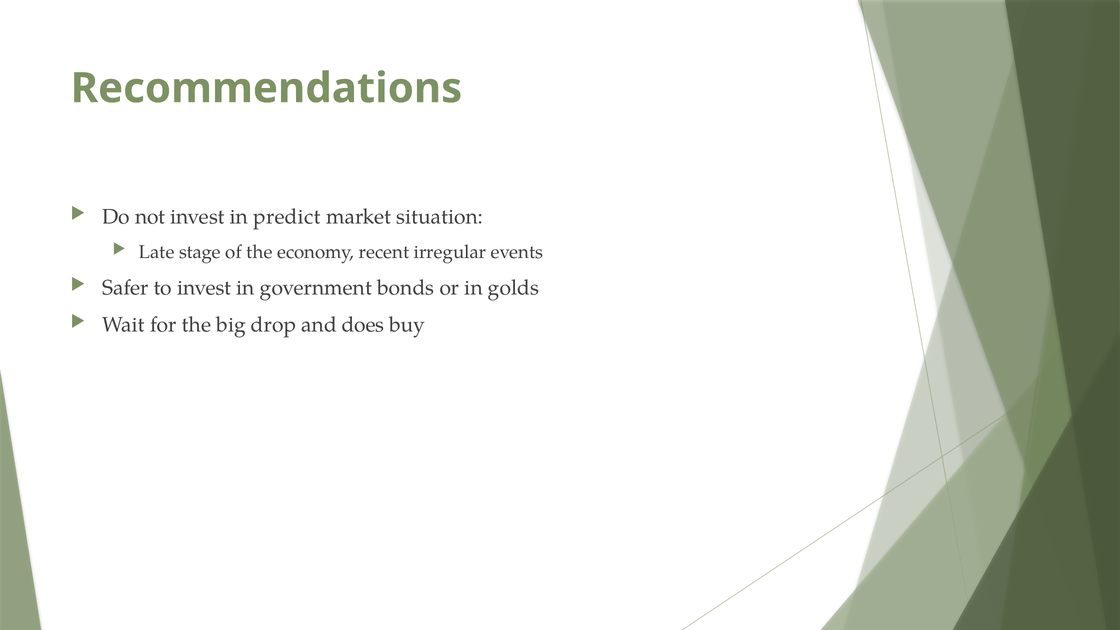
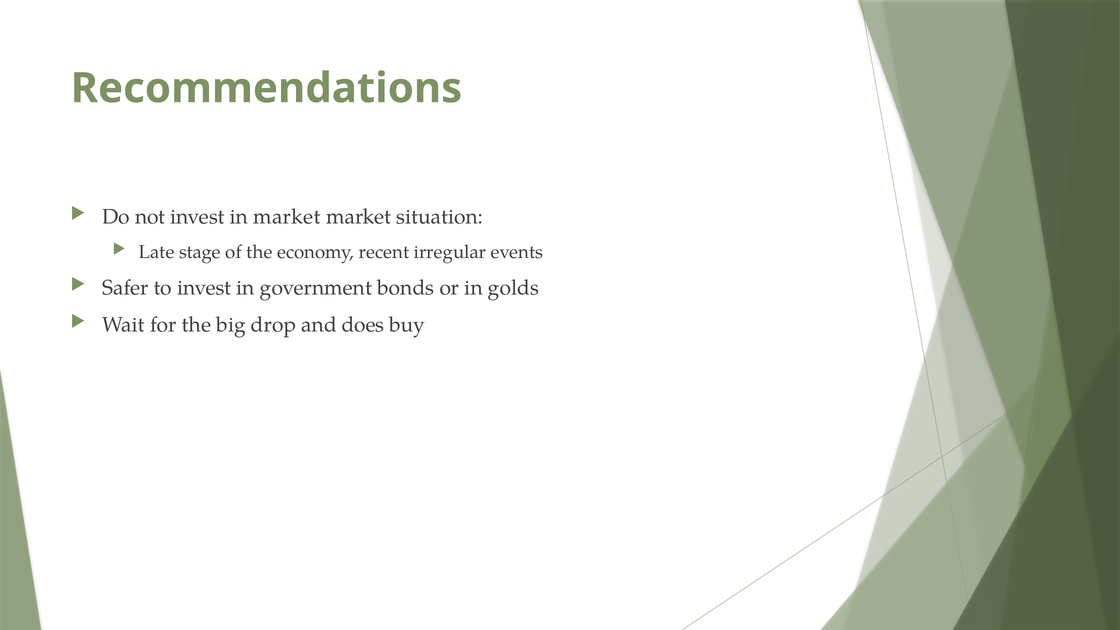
in predict: predict -> market
